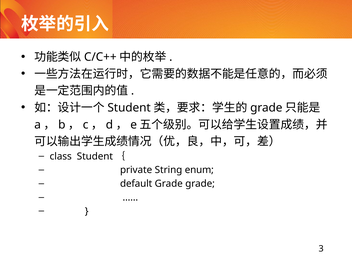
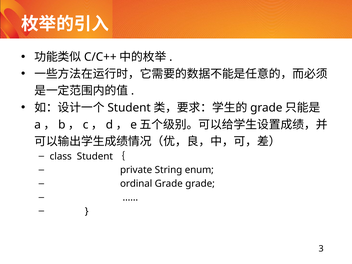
default: default -> ordinal
